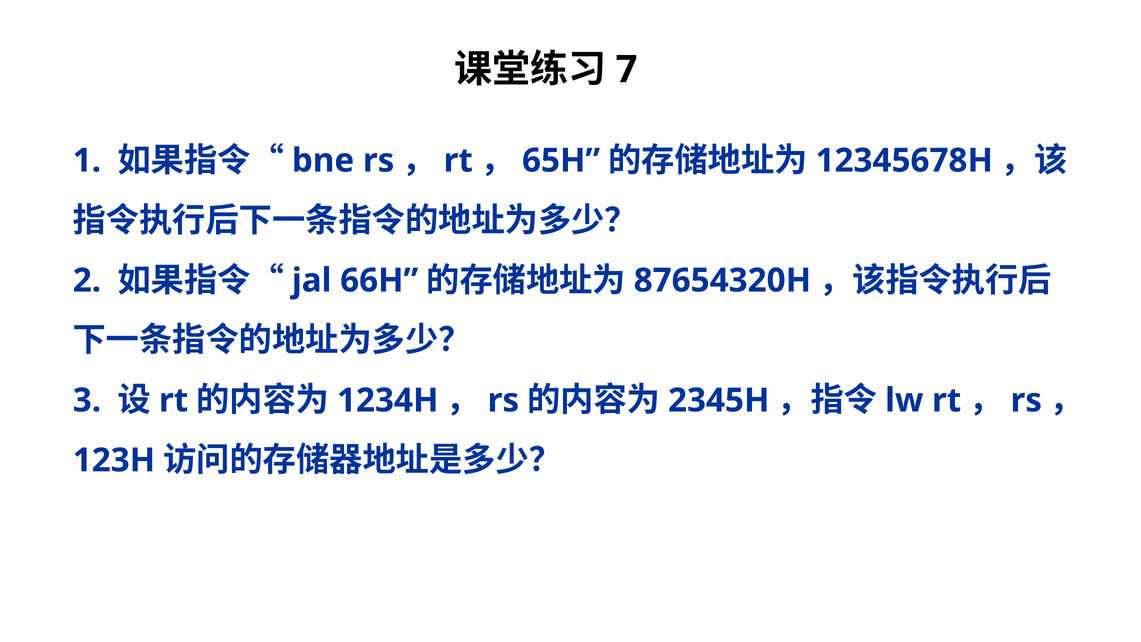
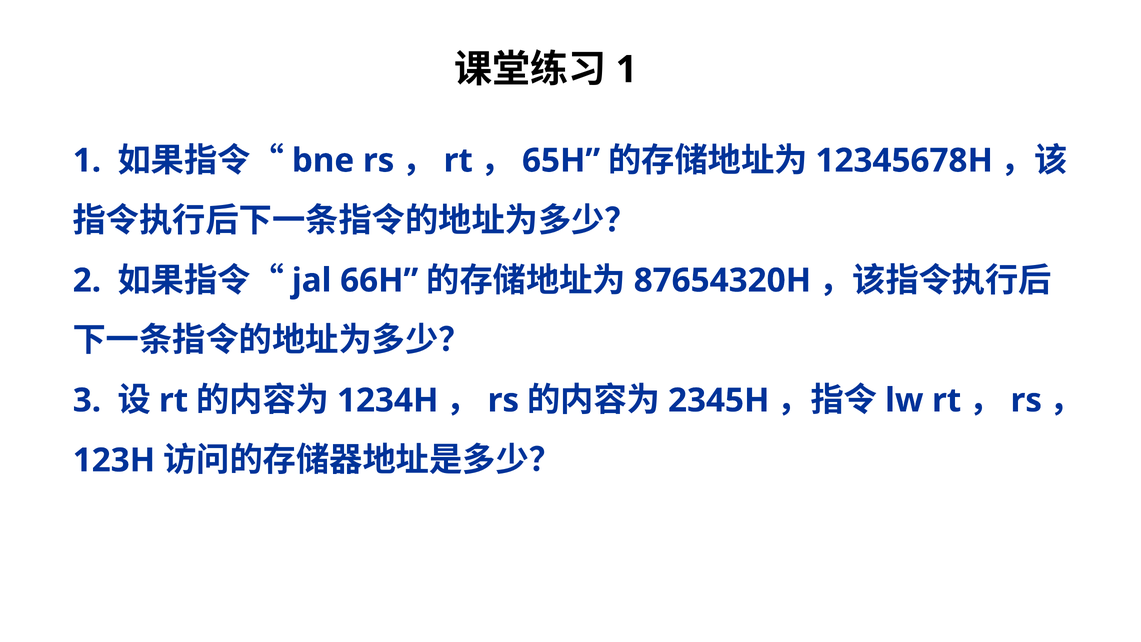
7 at (627, 70): 7 -> 1
